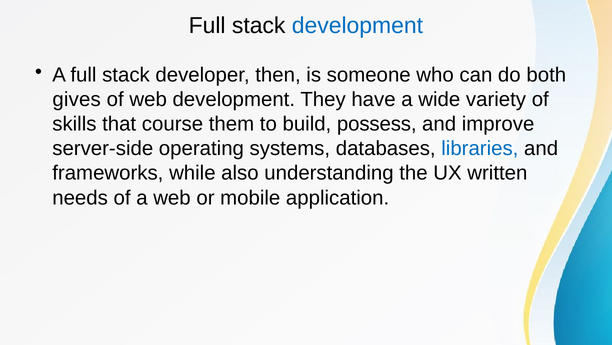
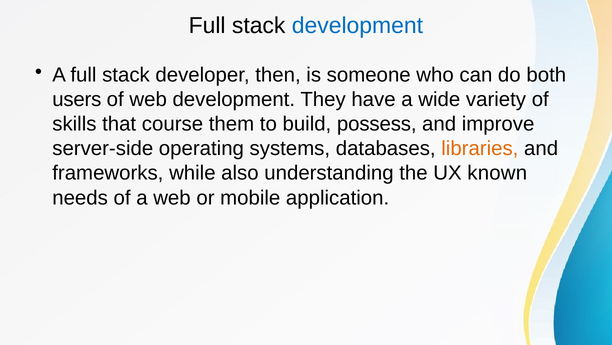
gives: gives -> users
libraries colour: blue -> orange
written: written -> known
